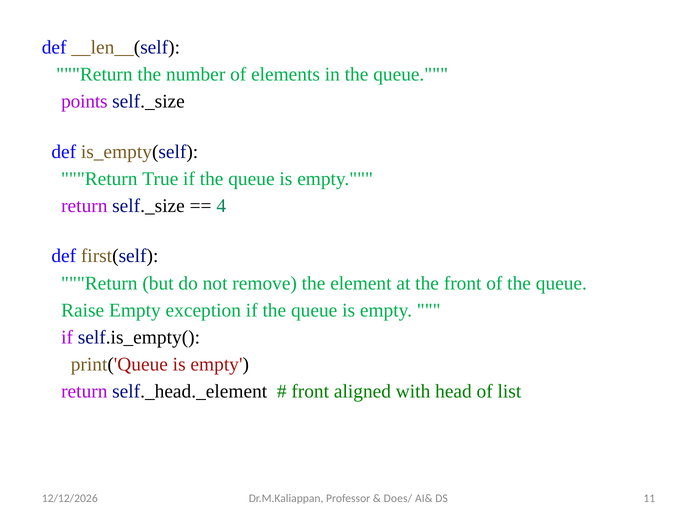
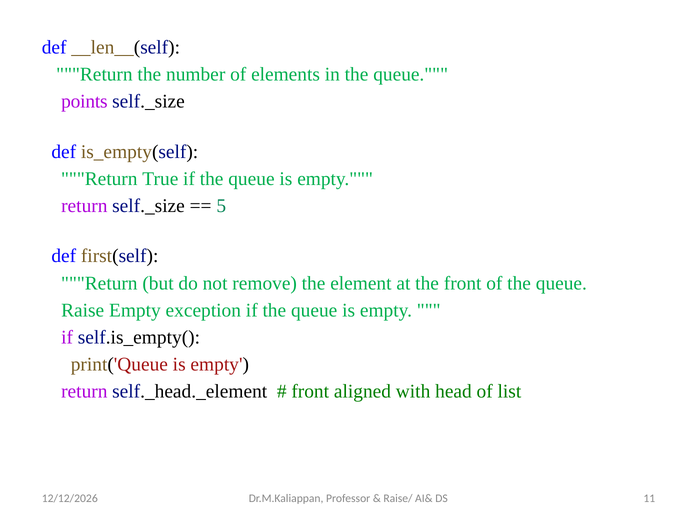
4: 4 -> 5
Does/: Does/ -> Raise/
